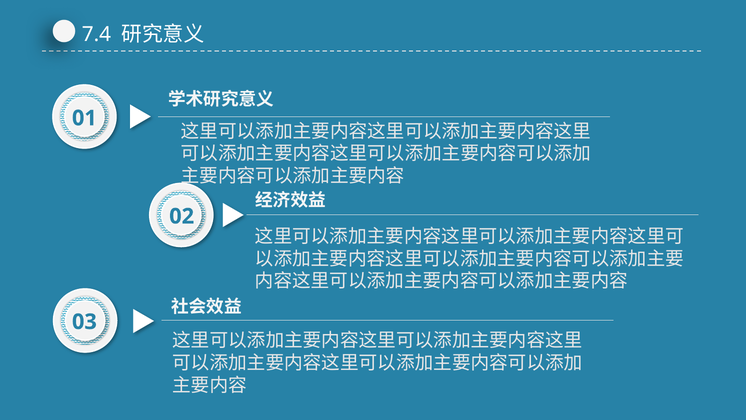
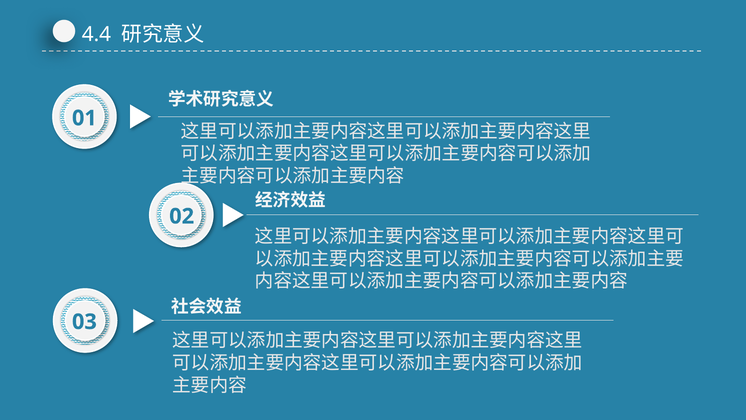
7.4: 7.4 -> 4.4
